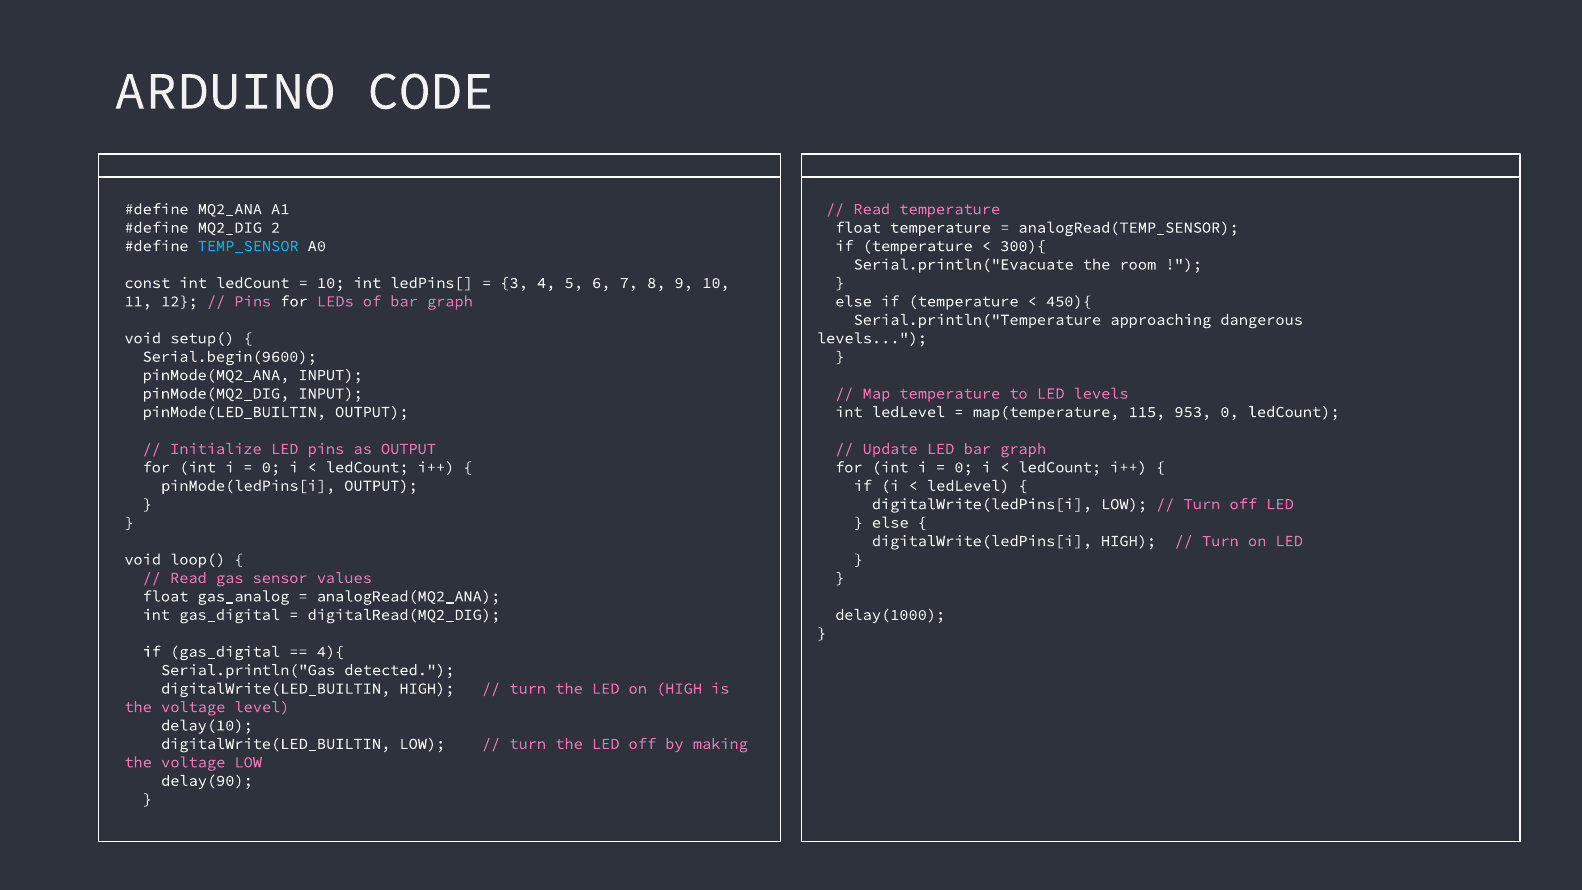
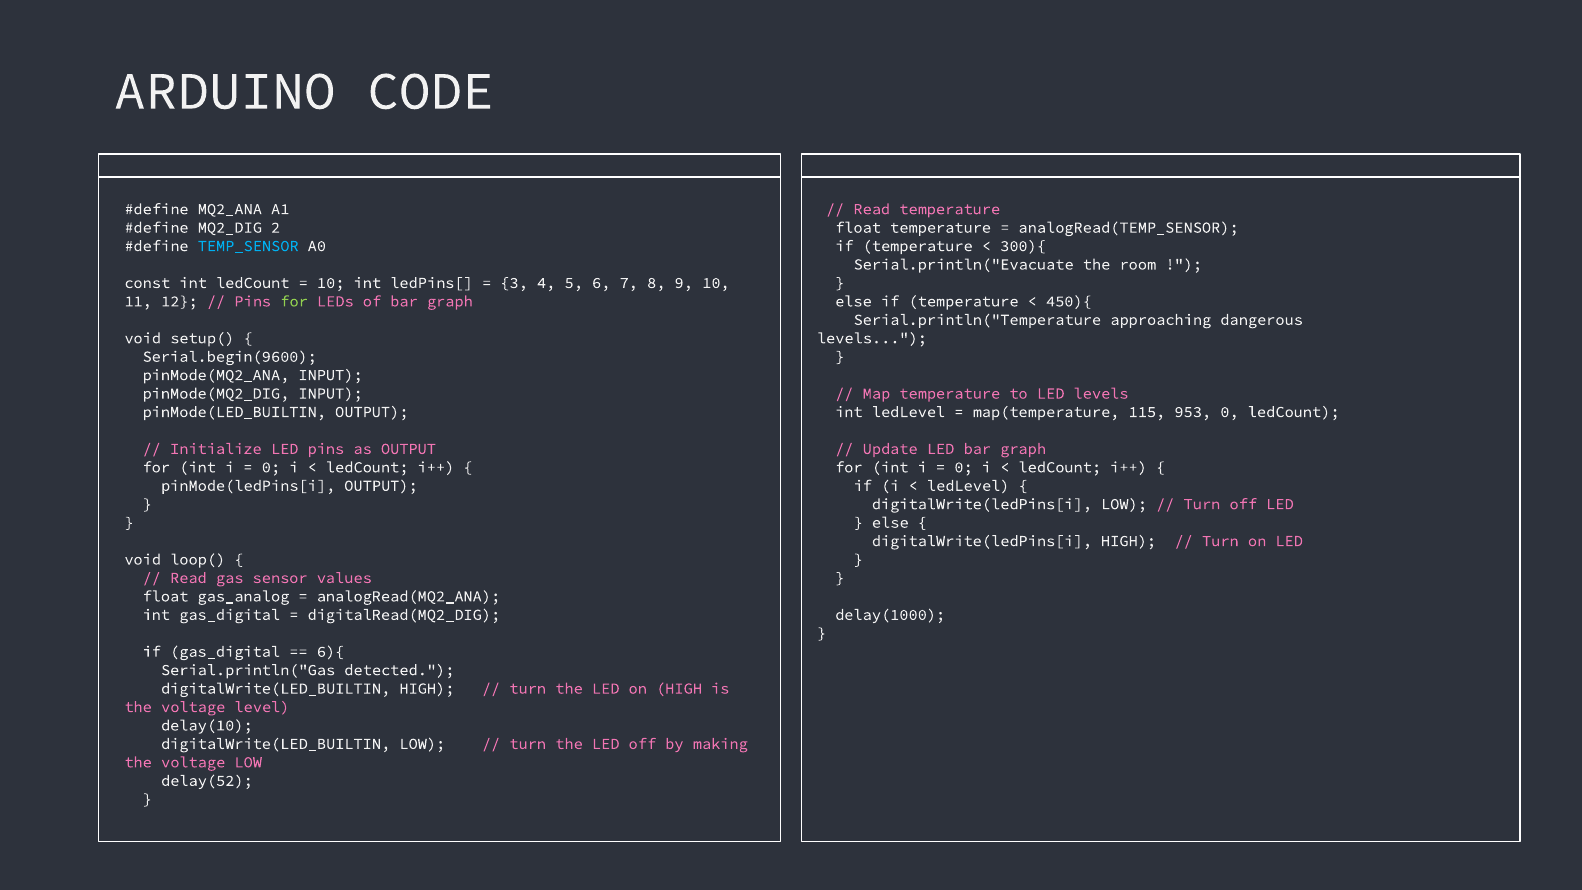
for at (294, 301) colour: white -> light green
4){: 4){ -> 6){
delay(90: delay(90 -> delay(52
